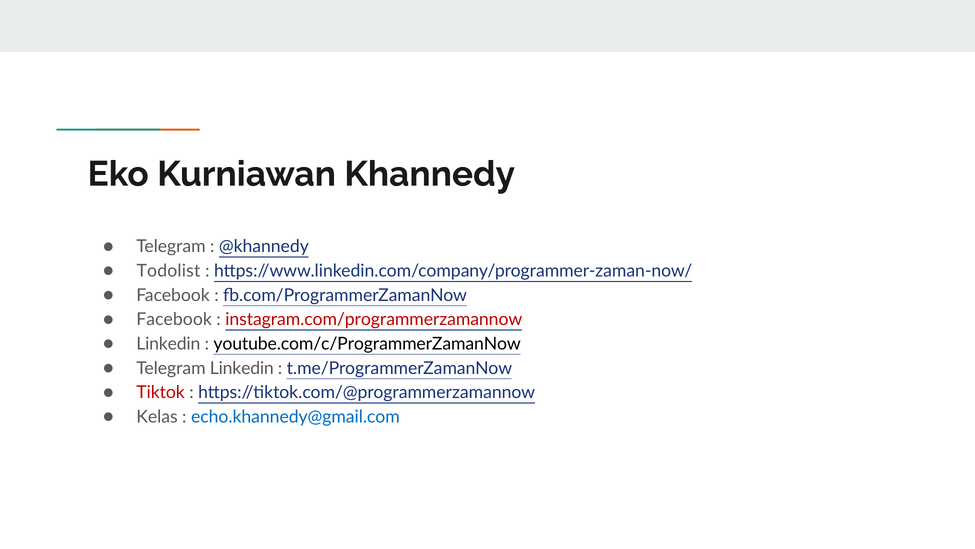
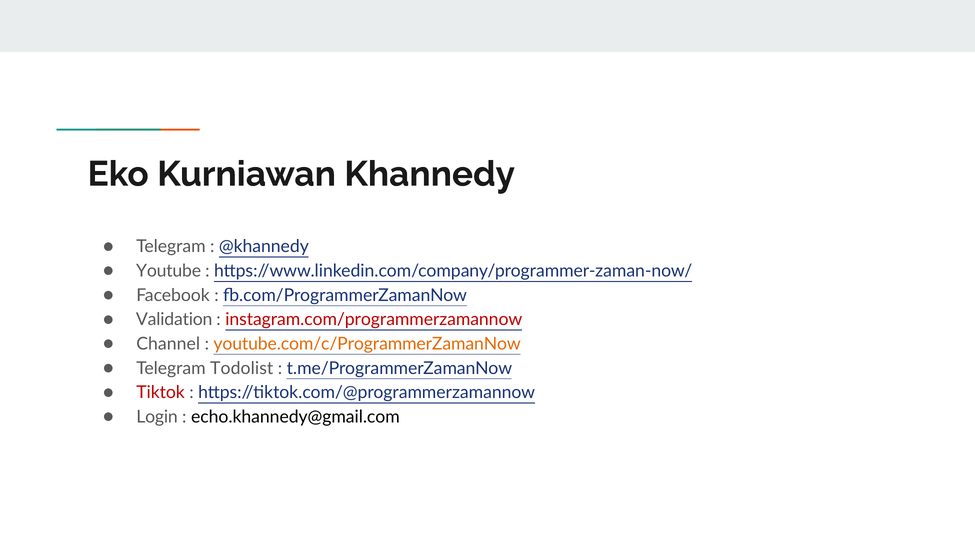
Todolist: Todolist -> Youtube
Facebook at (174, 319): Facebook -> Validation
Linkedin at (168, 344): Linkedin -> Channel
youtube.com/c/ProgrammerZamanNow colour: black -> orange
Telegram Linkedin: Linkedin -> Todolist
Kelas: Kelas -> Login
echo.khannedy@gmail.com colour: blue -> black
